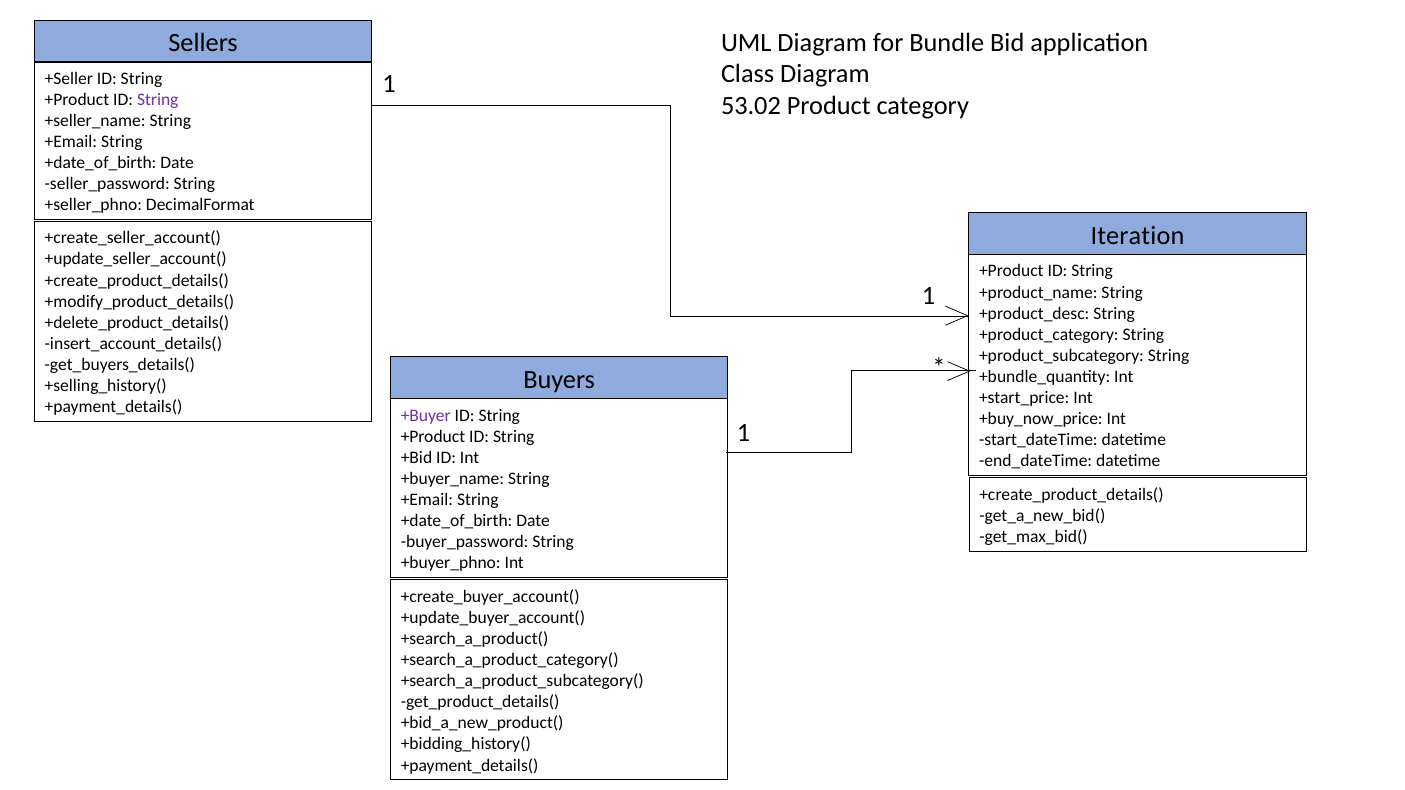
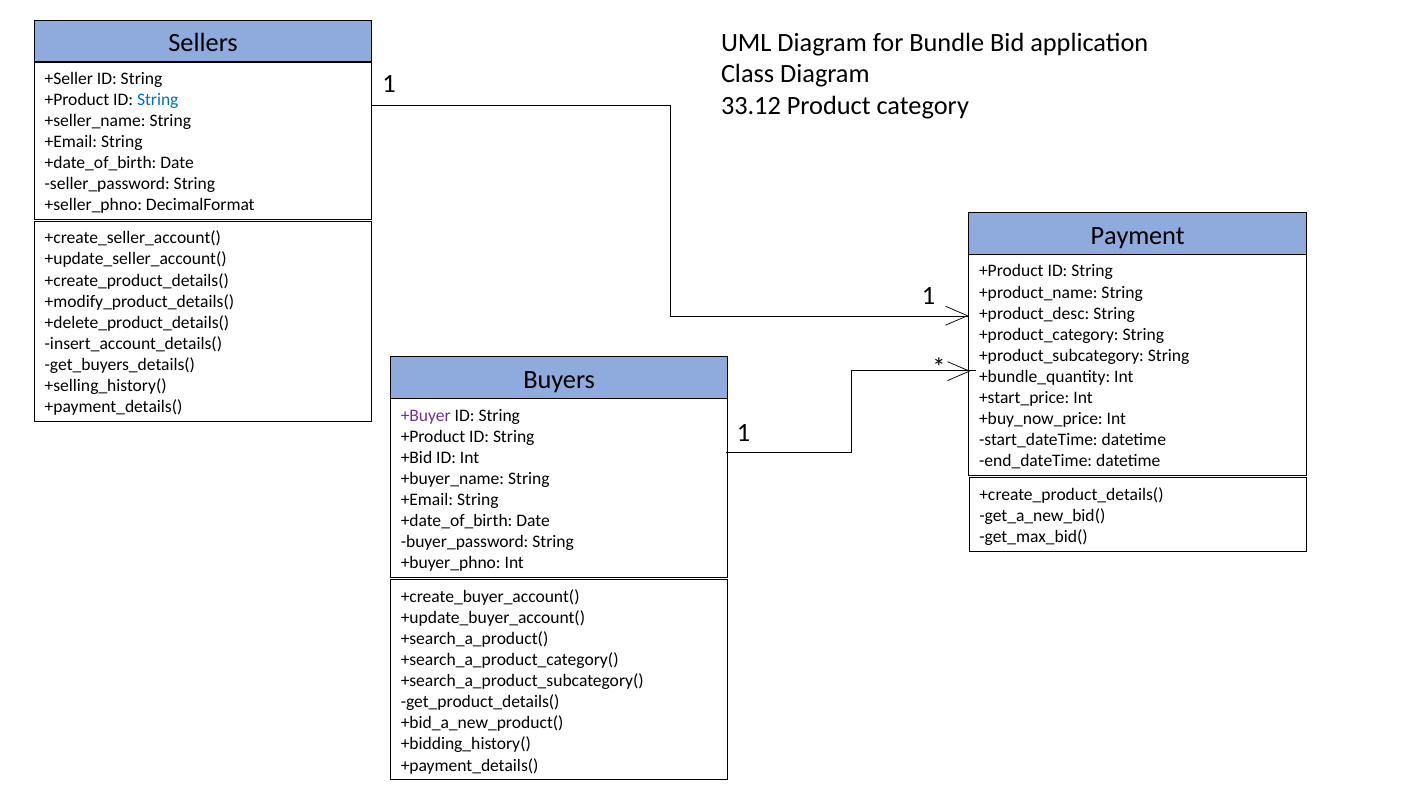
String at (158, 100) colour: purple -> blue
53.02: 53.02 -> 33.12
Iteration: Iteration -> Payment
